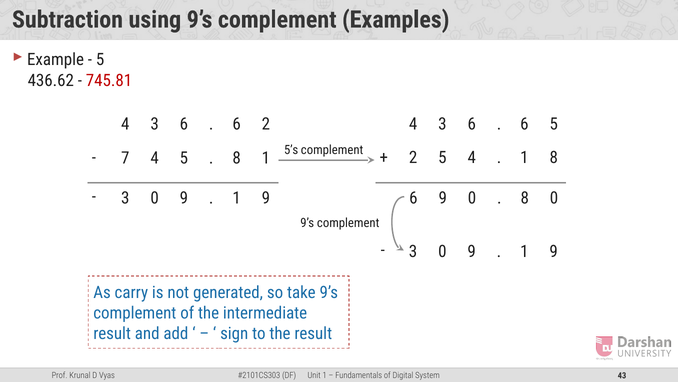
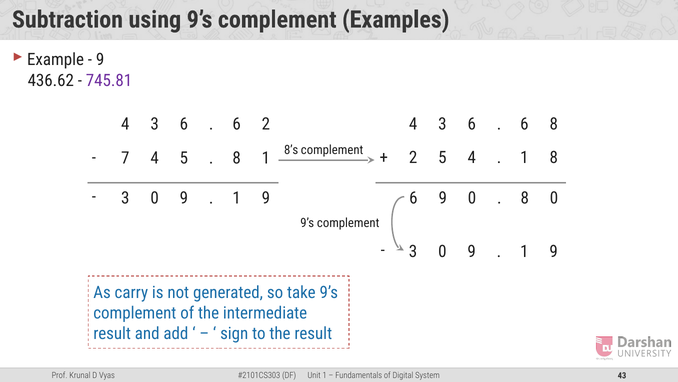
5 at (100, 60): 5 -> 9
745.81 colour: red -> purple
6 5: 5 -> 8
5’s: 5’s -> 8’s
